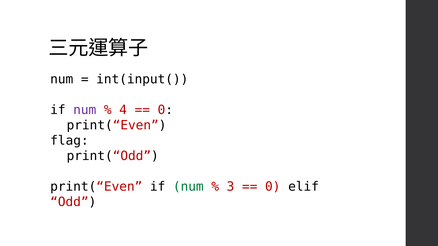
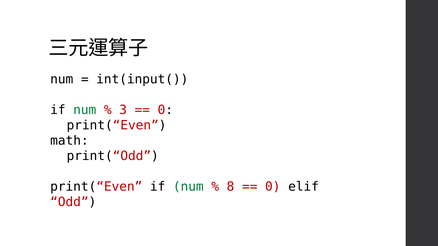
num at (85, 110) colour: purple -> green
4: 4 -> 3
flag: flag -> math
3: 3 -> 8
